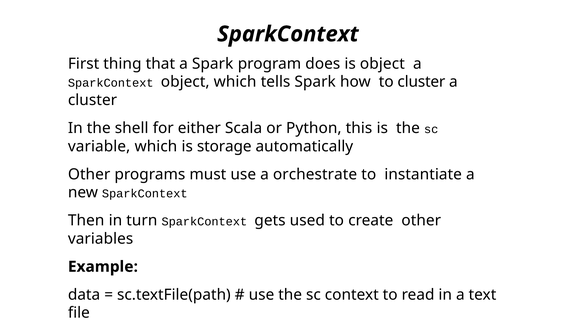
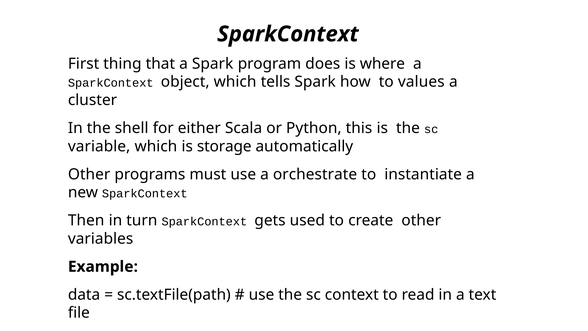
is object: object -> where
to cluster: cluster -> values
